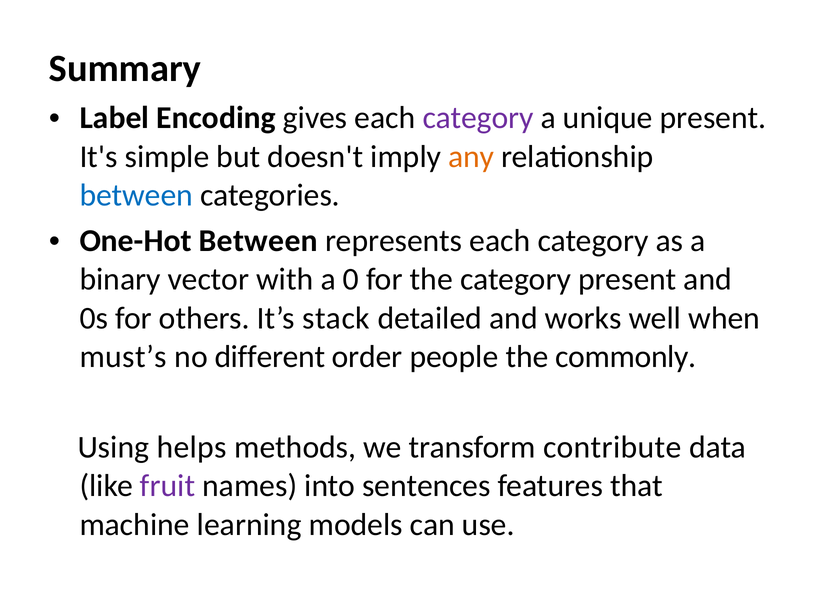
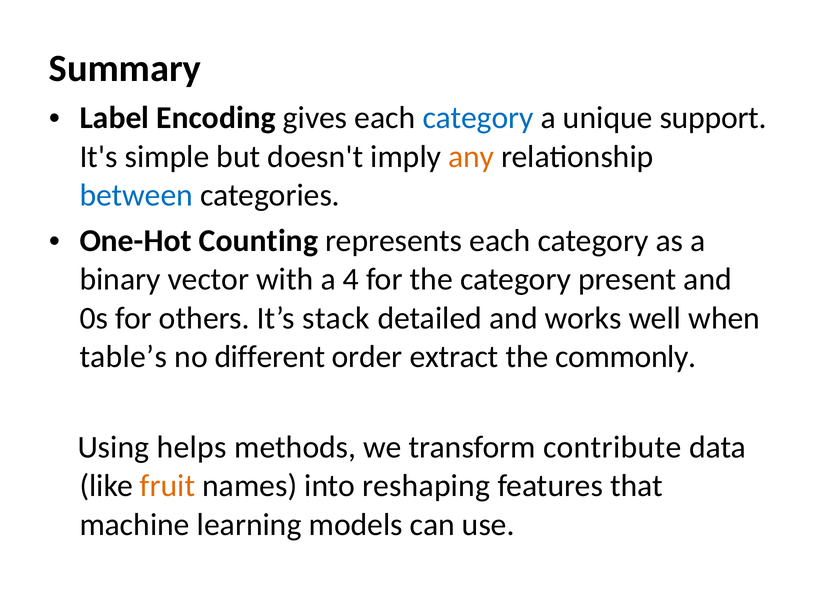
category at (478, 118) colour: purple -> blue
unique present: present -> support
One-Hot Between: Between -> Counting
0: 0 -> 4
must’s: must’s -> table’s
people: people -> extract
fruit colour: purple -> orange
sentences: sentences -> reshaping
